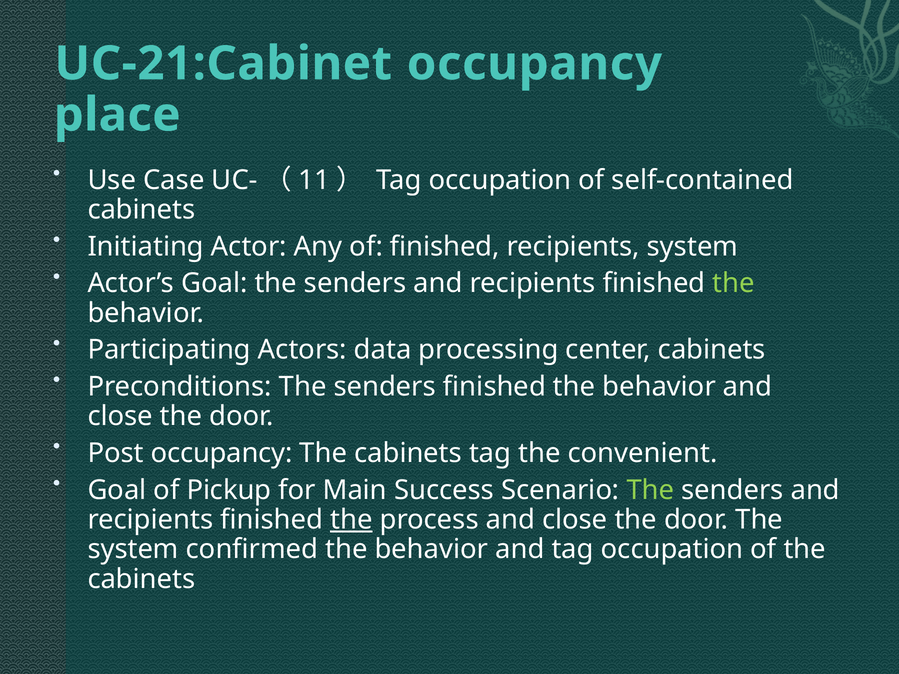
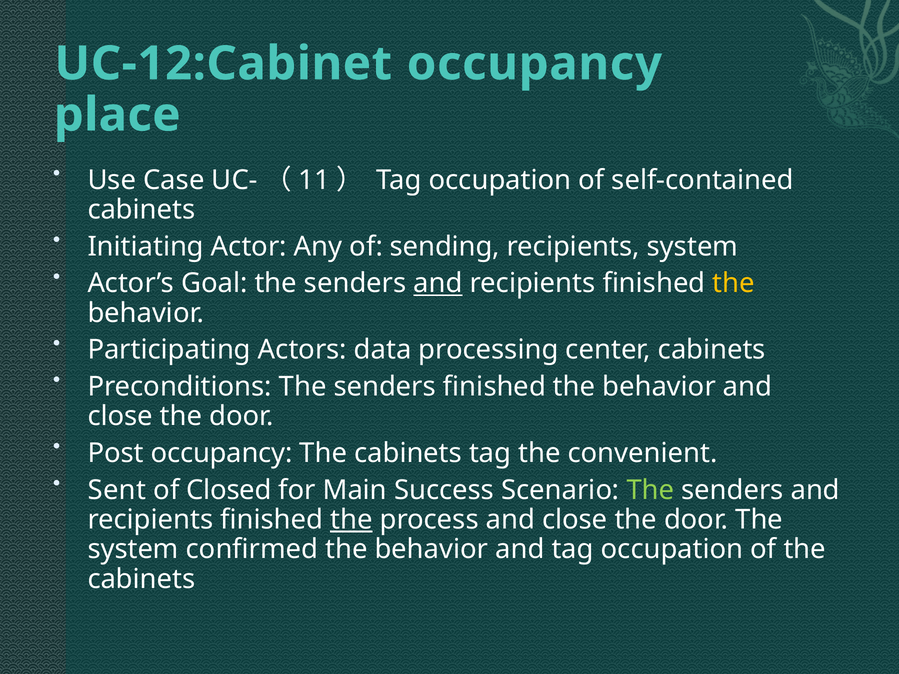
UC-21:Cabinet: UC-21:Cabinet -> UC-12:Cabinet
of finished: finished -> sending
and at (438, 284) underline: none -> present
the at (734, 284) colour: light green -> yellow
Goal at (117, 490): Goal -> Sent
Pickup: Pickup -> Closed
